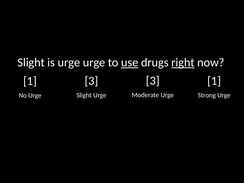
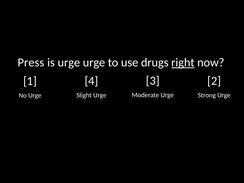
Slight at (31, 63): Slight -> Press
use underline: present -> none
3 at (91, 81): 3 -> 4
1 1: 1 -> 2
